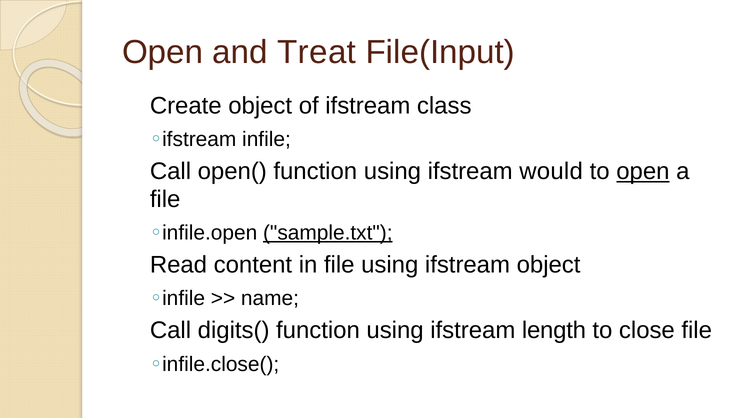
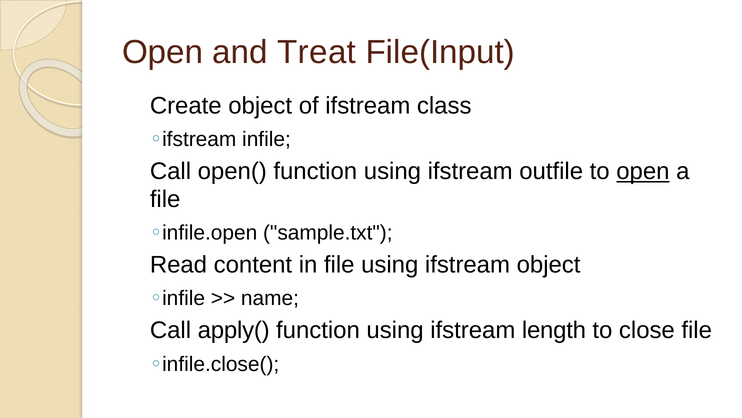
would: would -> outfile
sample.txt underline: present -> none
digits(: digits( -> apply(
